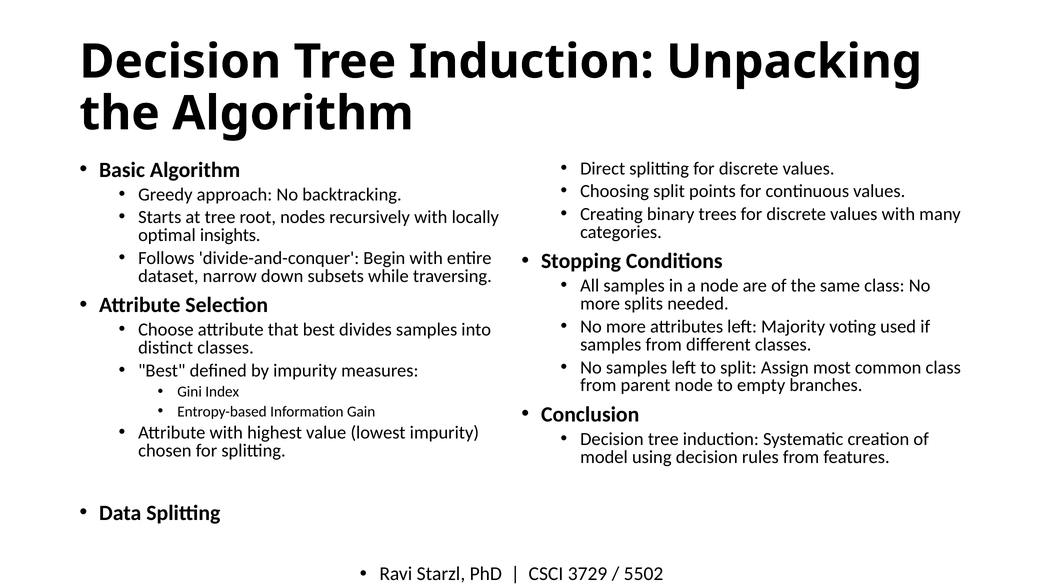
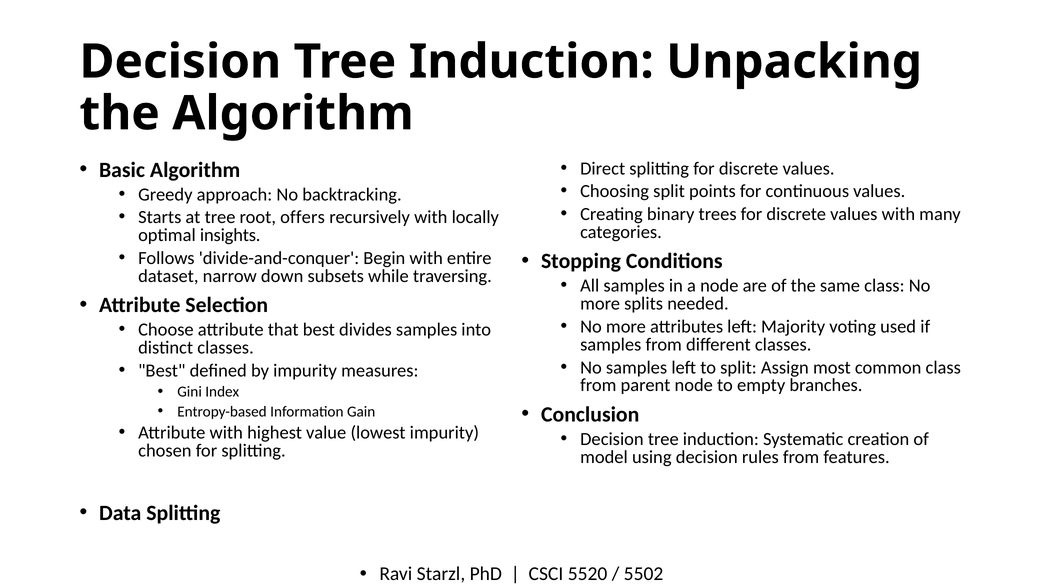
nodes: nodes -> offers
3729: 3729 -> 5520
